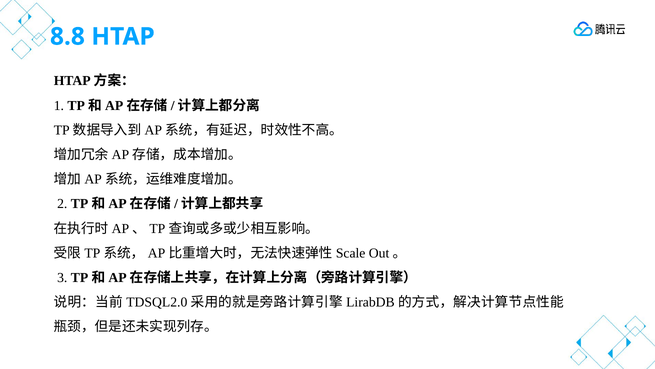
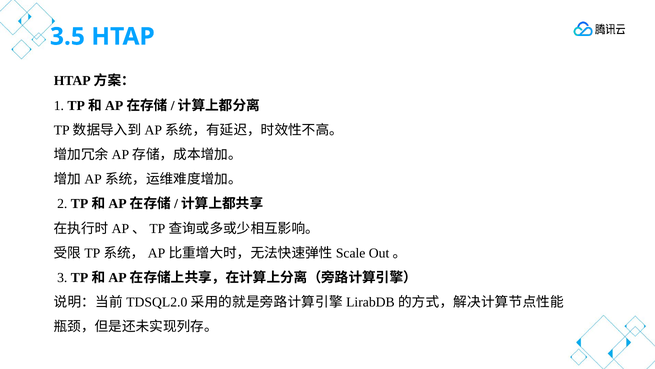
8.8: 8.8 -> 3.5
